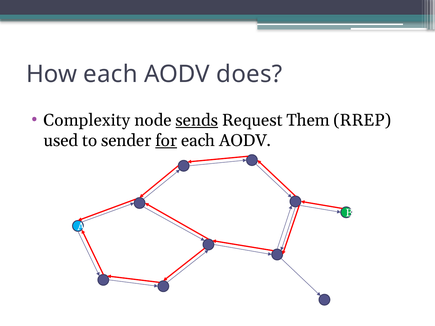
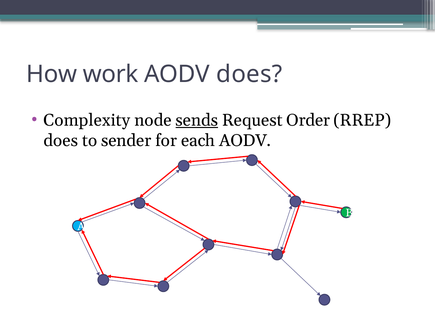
How each: each -> work
Them: Them -> Order
used at (61, 141): used -> does
for underline: present -> none
